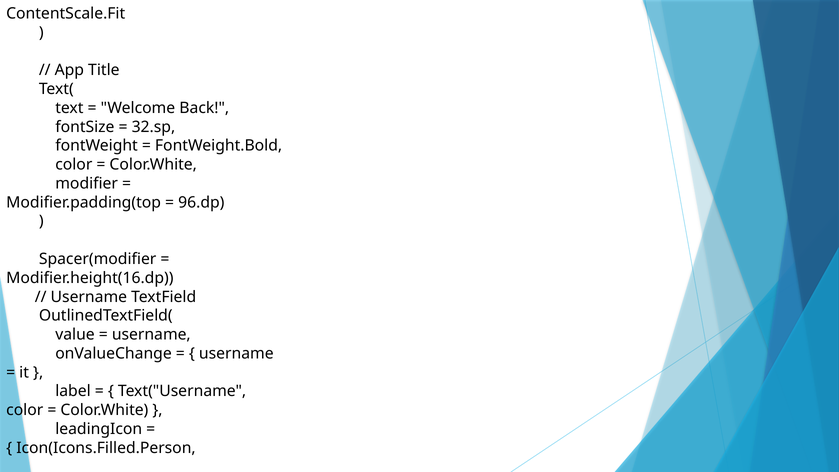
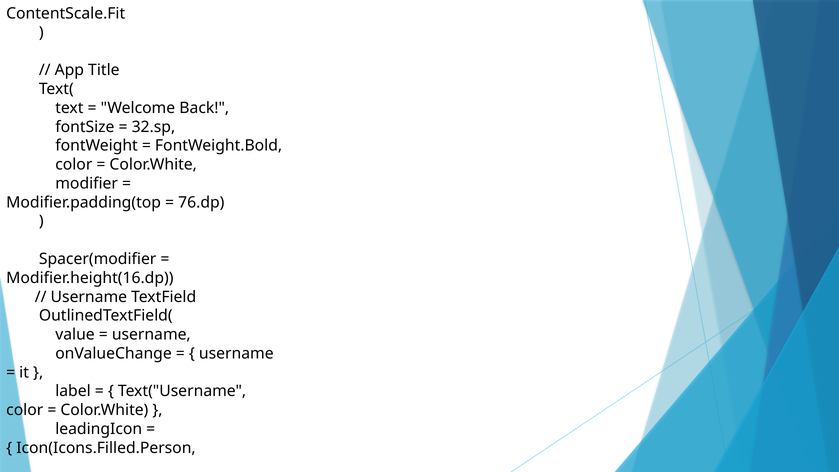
96.dp: 96.dp -> 76.dp
